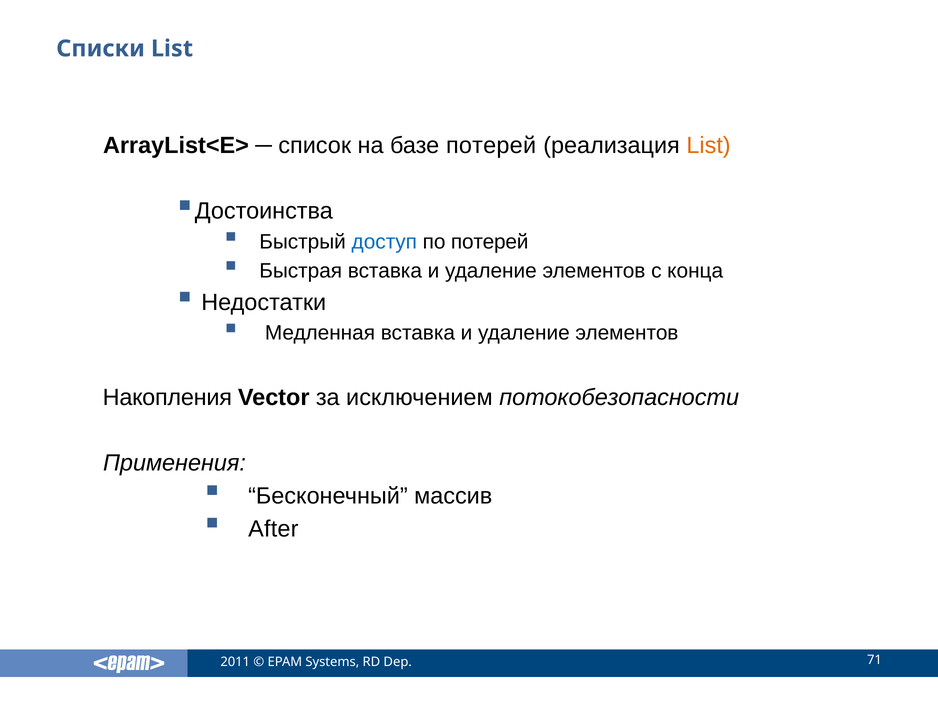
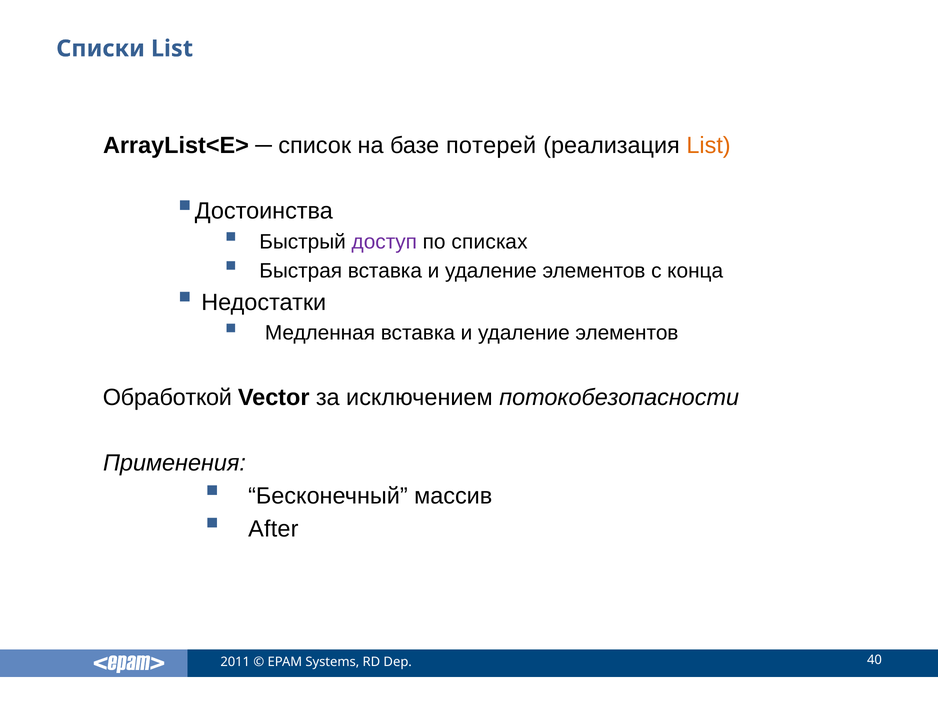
доступ colour: blue -> purple
по потерей: потерей -> списках
Накопления: Накопления -> Обработкой
71: 71 -> 40
